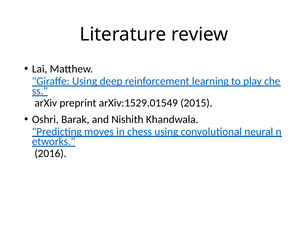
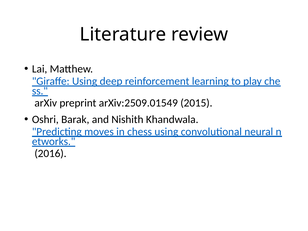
arXiv:1529.01549: arXiv:1529.01549 -> arXiv:2509.01549
